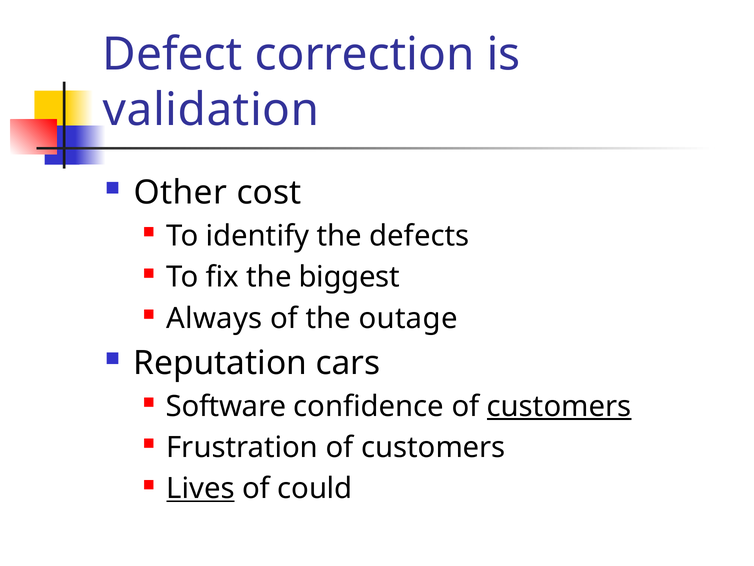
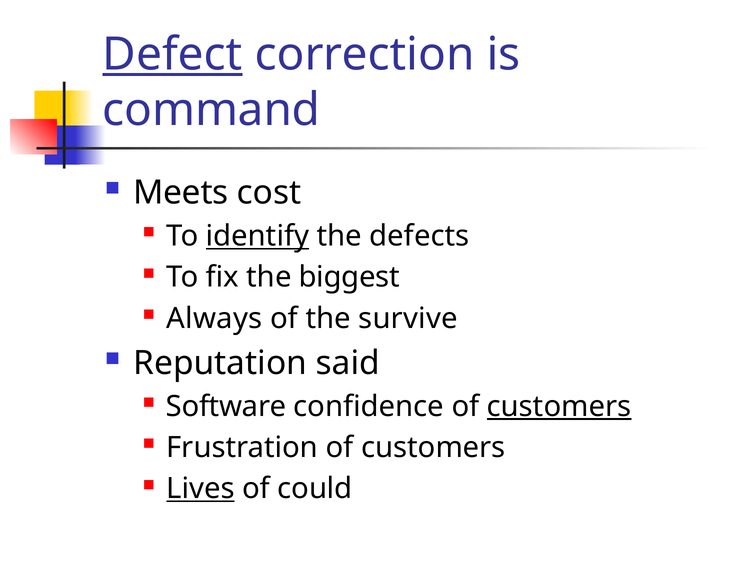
Defect underline: none -> present
validation: validation -> command
Other: Other -> Meets
identify underline: none -> present
outage: outage -> survive
cars: cars -> said
